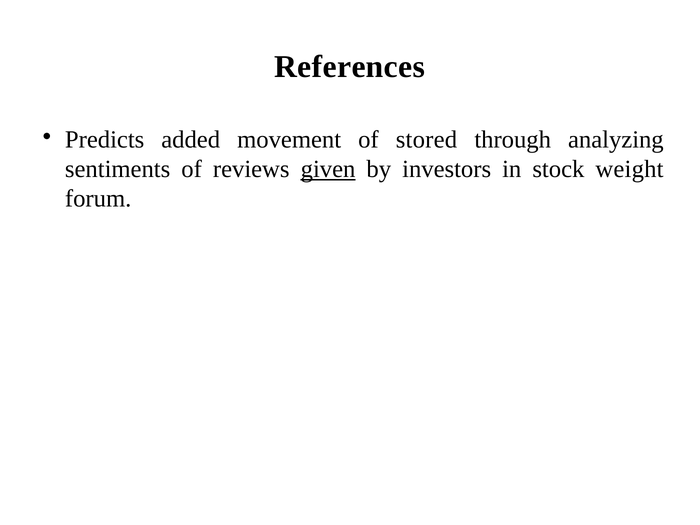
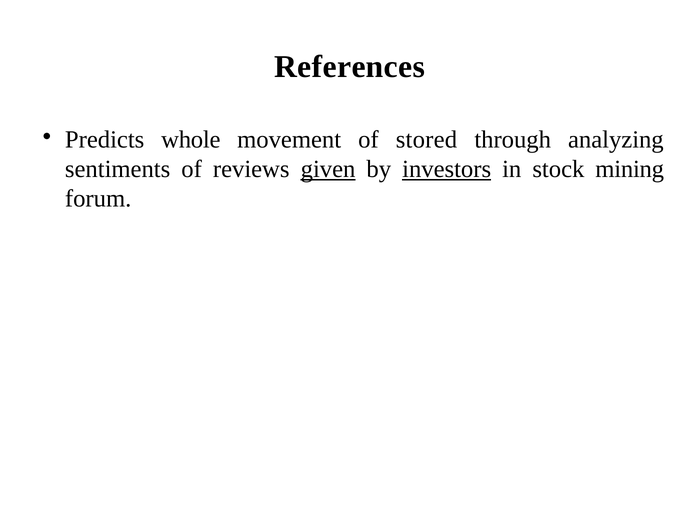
added: added -> whole
investors underline: none -> present
weight: weight -> mining
